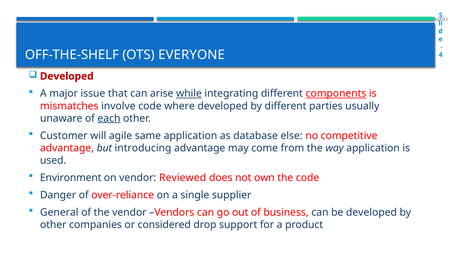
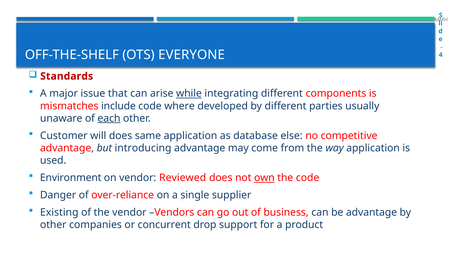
Developed at (67, 76): Developed -> Standards
components underline: present -> none
involve: involve -> include
will agile: agile -> does
own underline: none -> present
General: General -> Existing
be developed: developed -> advantage
considered: considered -> concurrent
